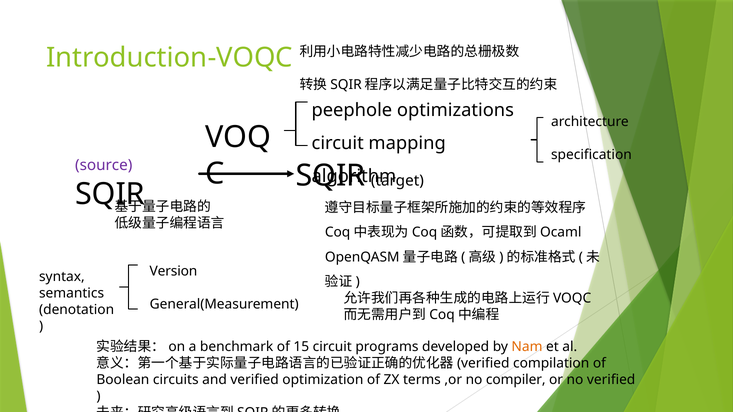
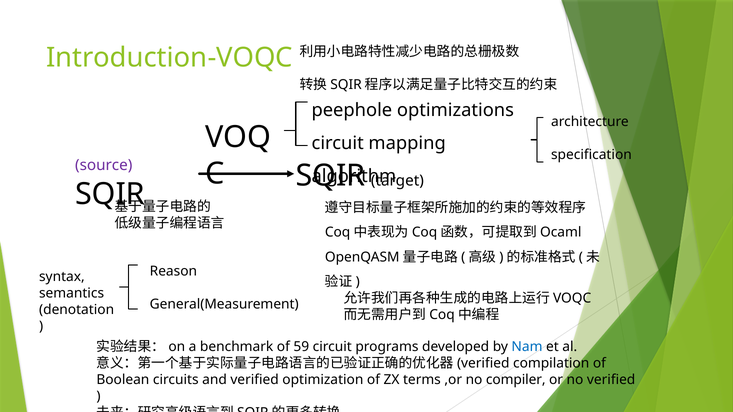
Version: Version -> Reason
15: 15 -> 59
Nam colour: orange -> blue
